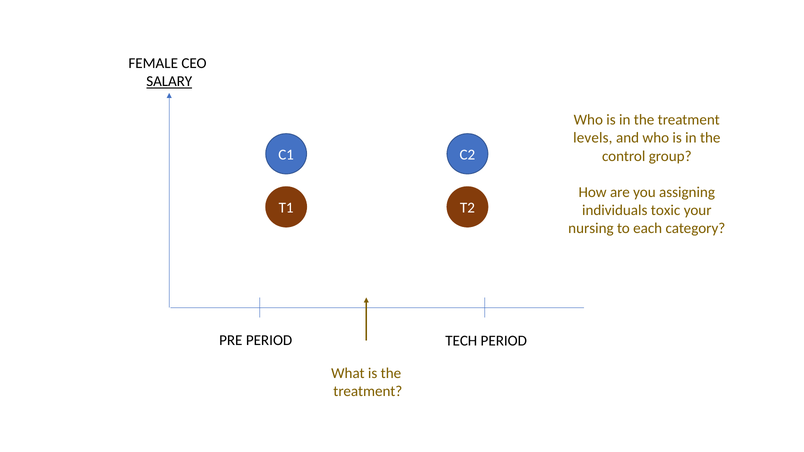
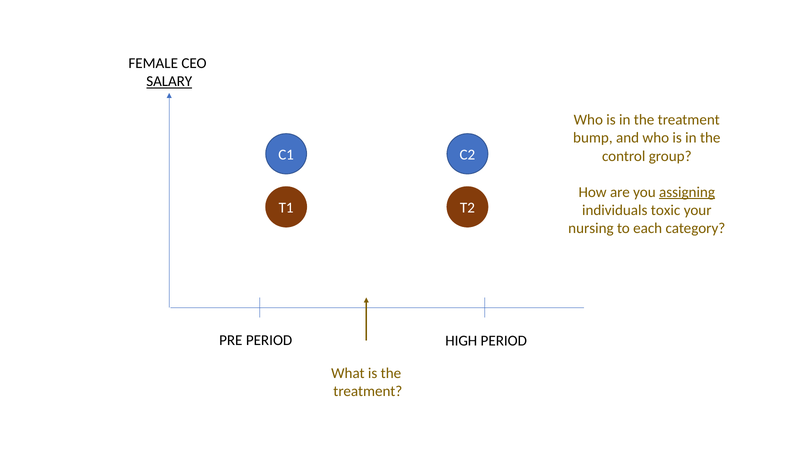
levels: levels -> bump
assigning underline: none -> present
TECH: TECH -> HIGH
